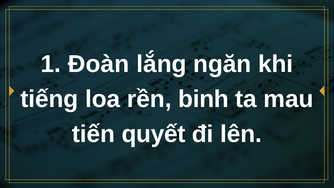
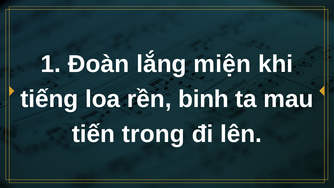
ngăn: ngăn -> miện
quyết: quyết -> trong
